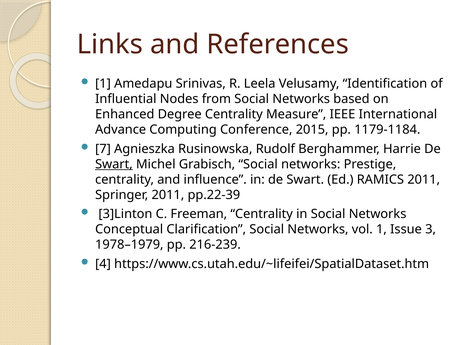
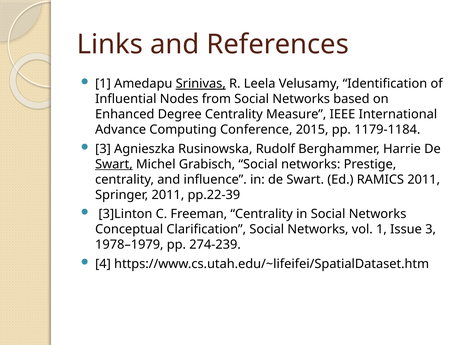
Srinivas underline: none -> present
7 at (103, 149): 7 -> 3
216-239: 216-239 -> 274-239
